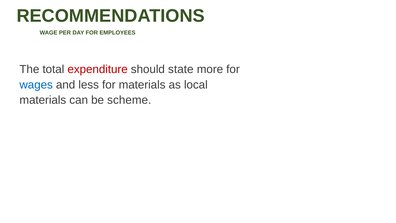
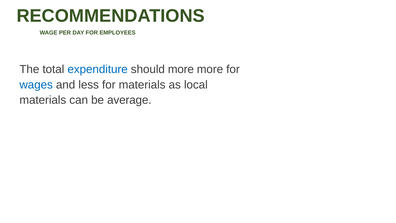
expenditure colour: red -> blue
should state: state -> more
scheme: scheme -> average
